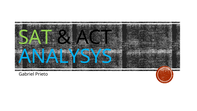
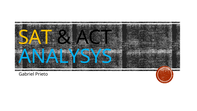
SAT colour: light green -> yellow
